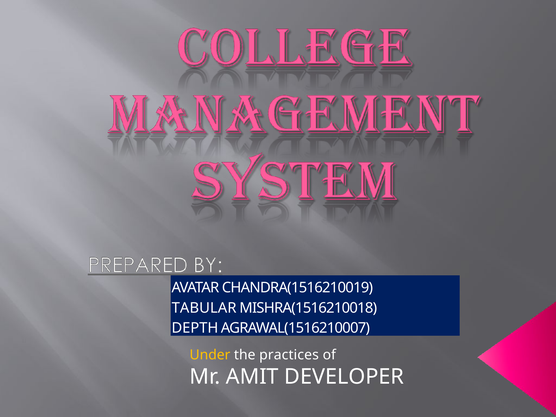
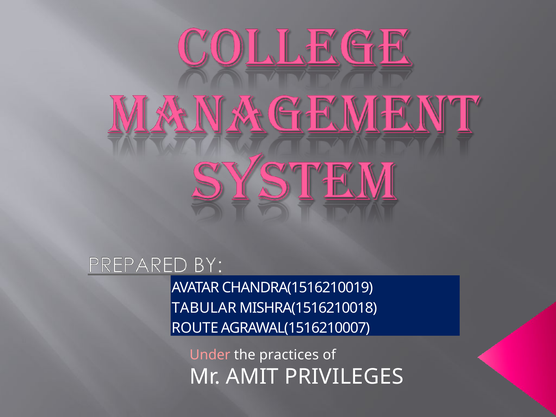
DEPTH: DEPTH -> ROUTE
Under colour: yellow -> pink
DEVELOPER: DEVELOPER -> PRIVILEGES
